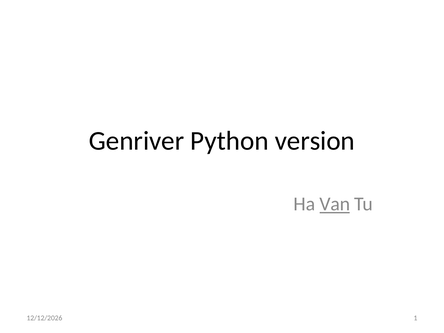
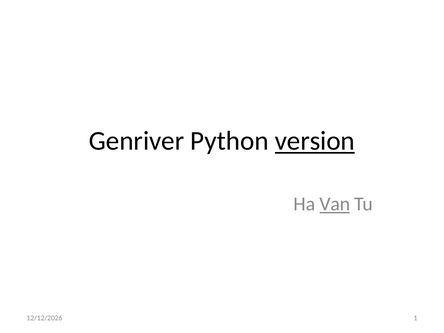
version underline: none -> present
